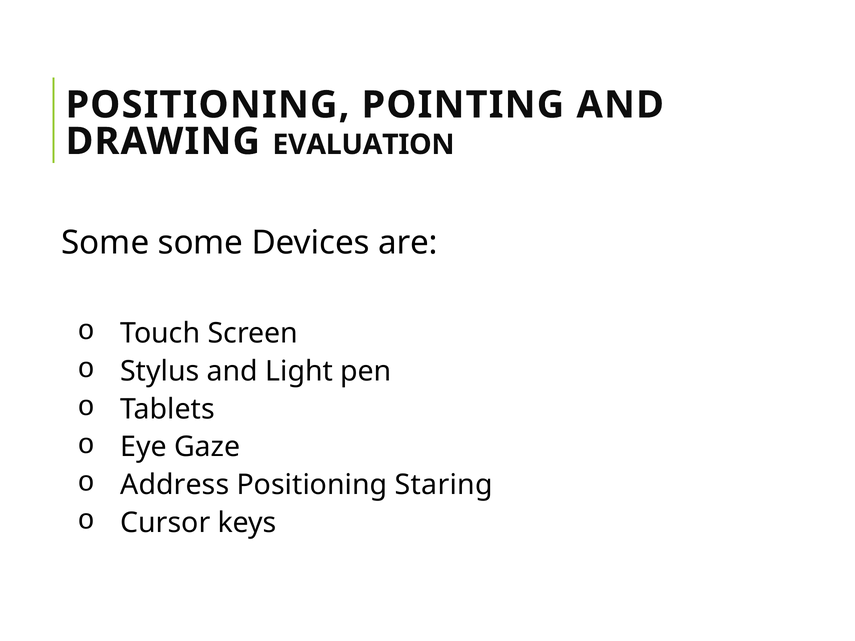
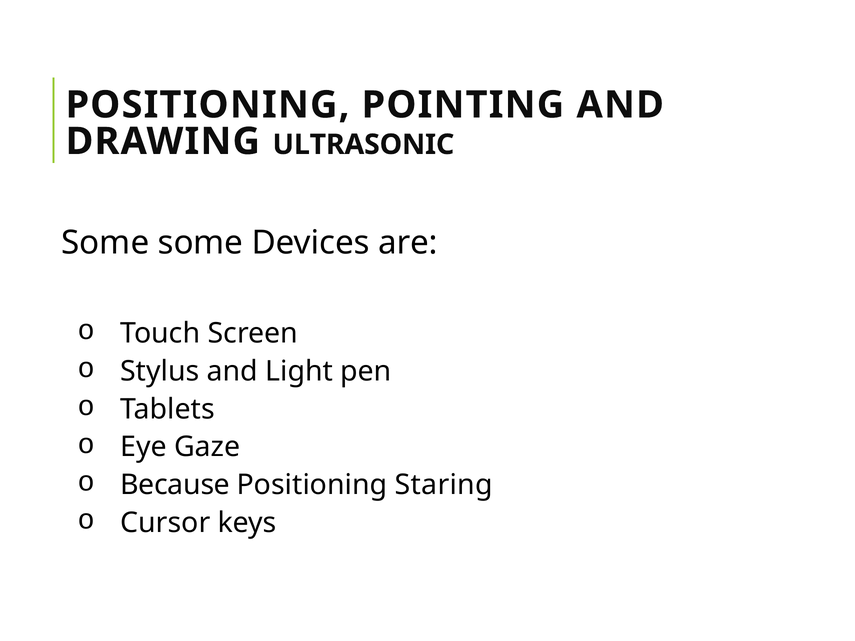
EVALUATION: EVALUATION -> ULTRASONIC
Address: Address -> Because
